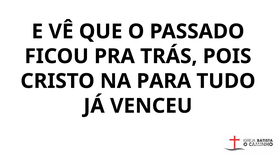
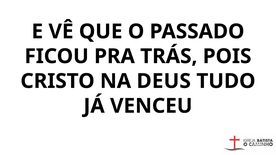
PARA: PARA -> DEUS
